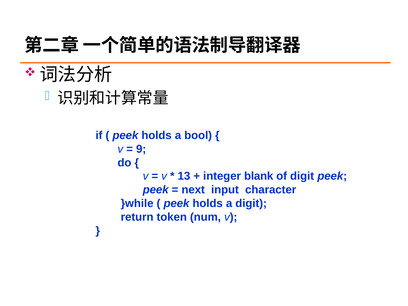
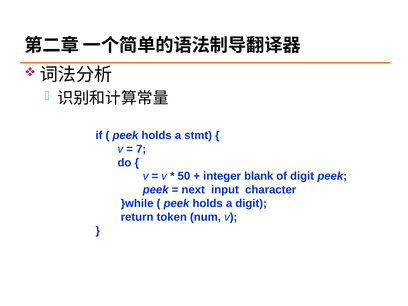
bool: bool -> stmt
9: 9 -> 7
13: 13 -> 50
